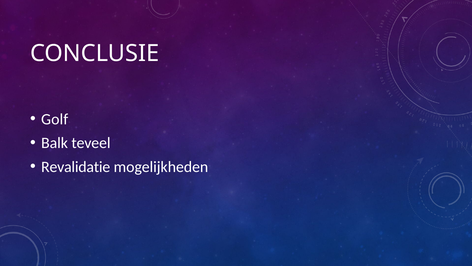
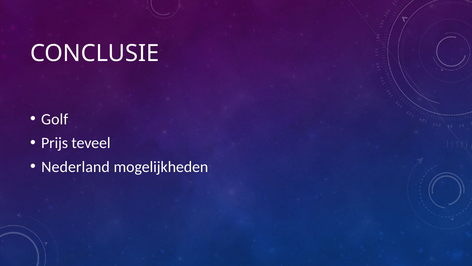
Balk: Balk -> Prijs
Revalidatie: Revalidatie -> Nederland
